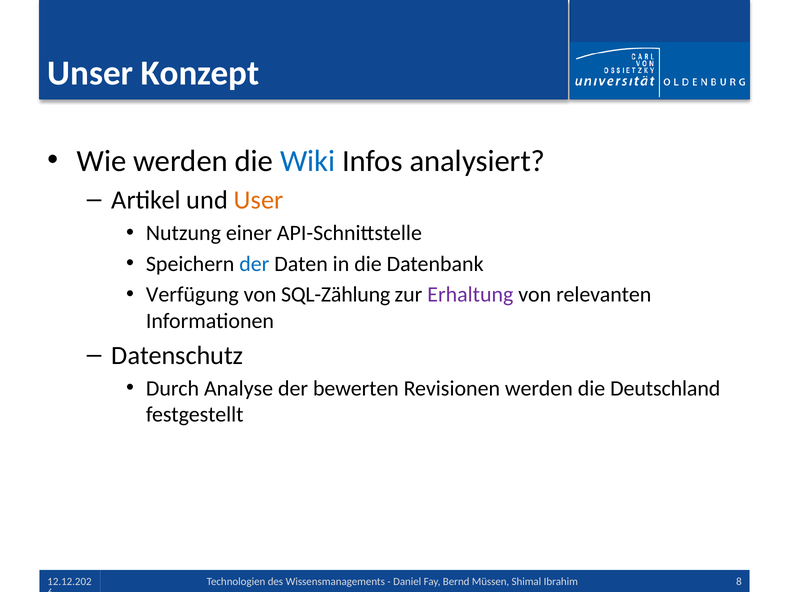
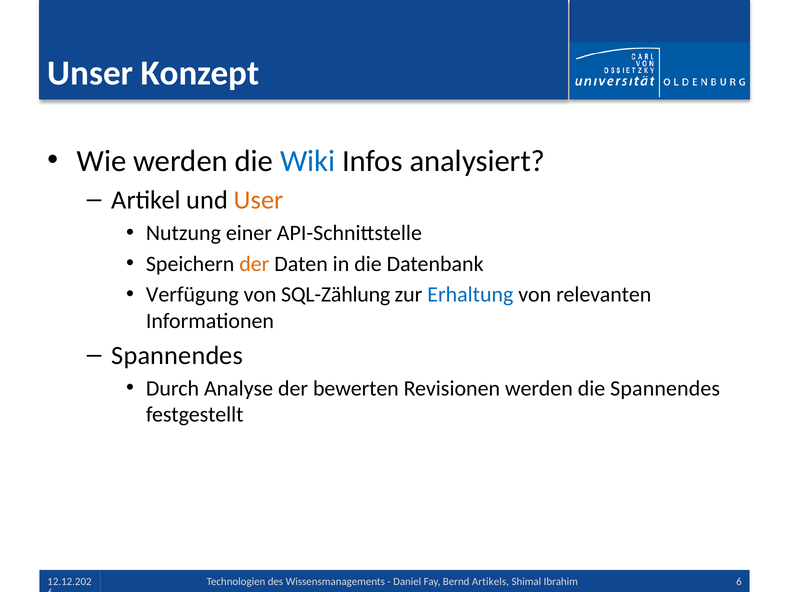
der at (254, 264) colour: blue -> orange
Erhaltung colour: purple -> blue
Datenschutz at (177, 355): Datenschutz -> Spannendes
die Deutschland: Deutschland -> Spannendes
Müssen: Müssen -> Artikels
Ibrahim 8: 8 -> 6
